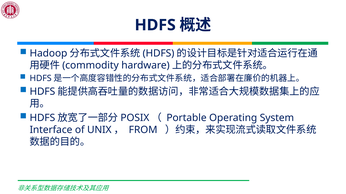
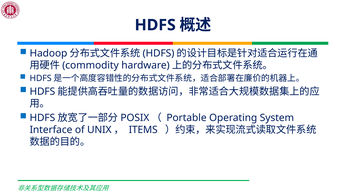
FROM: FROM -> ITEMS
